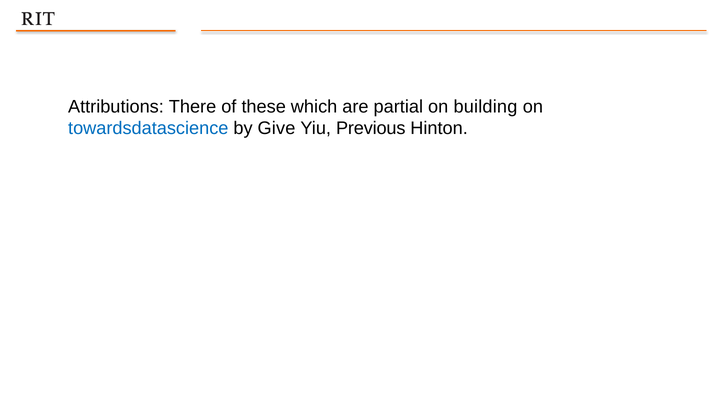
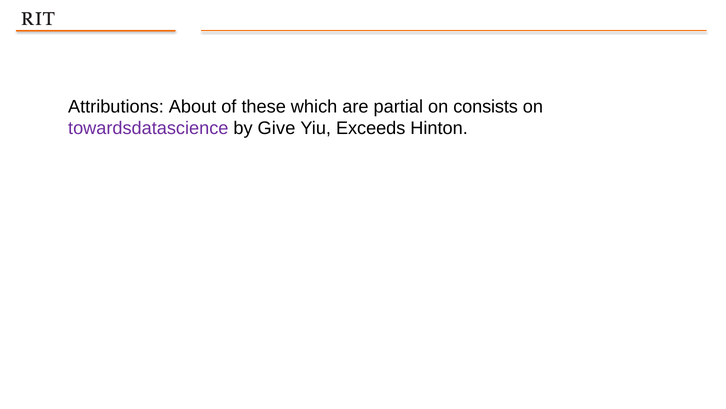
There: There -> About
building: building -> consists
towardsdatascience colour: blue -> purple
Previous: Previous -> Exceeds
